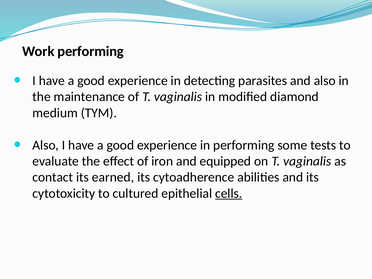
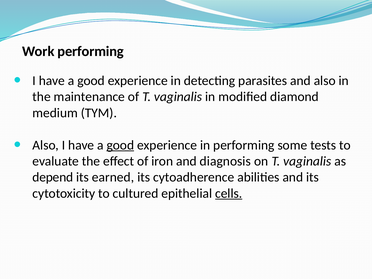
good at (120, 145) underline: none -> present
equipped: equipped -> diagnosis
contact: contact -> depend
